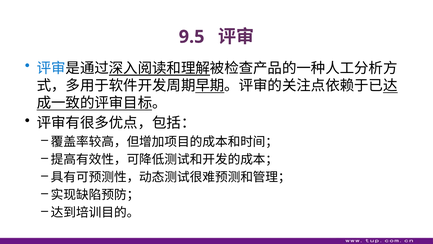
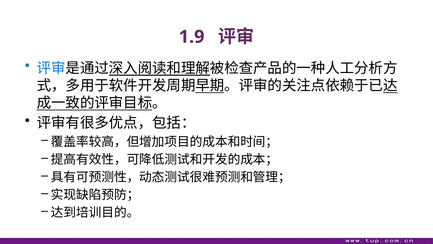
9.5: 9.5 -> 1.9
